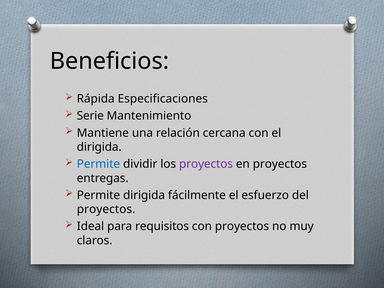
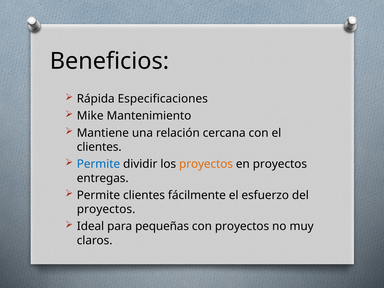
Serie: Serie -> Mike
dirigida at (99, 147): dirigida -> clientes
proyectos at (206, 164) colour: purple -> orange
Permite dirigida: dirigida -> clientes
requisitos: requisitos -> pequeñas
